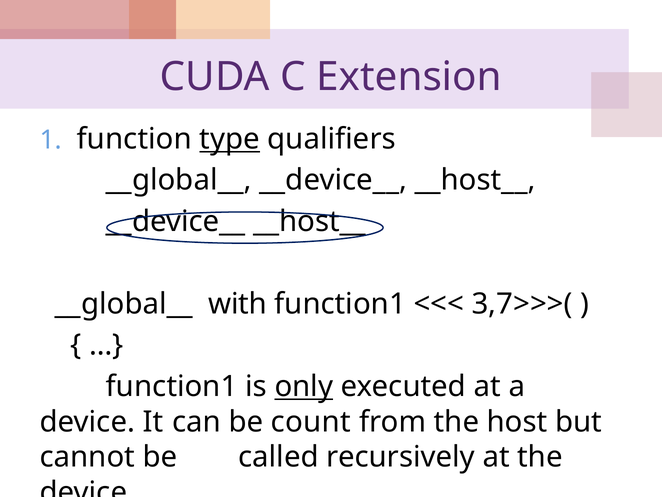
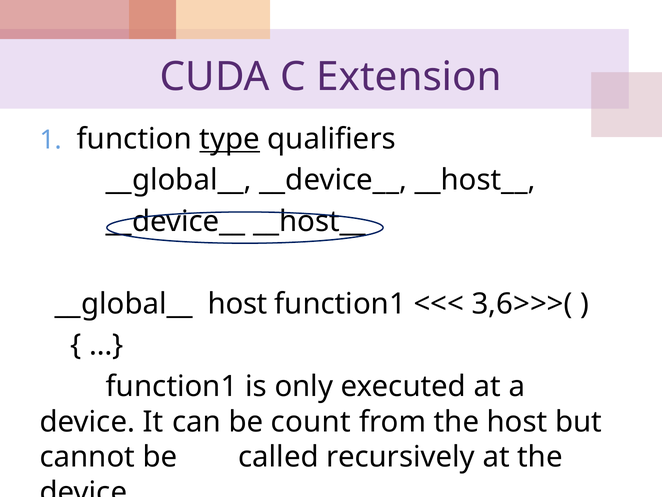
__global__ with: with -> host
3,7>>>(: 3,7>>>( -> 3,6>>>(
only underline: present -> none
